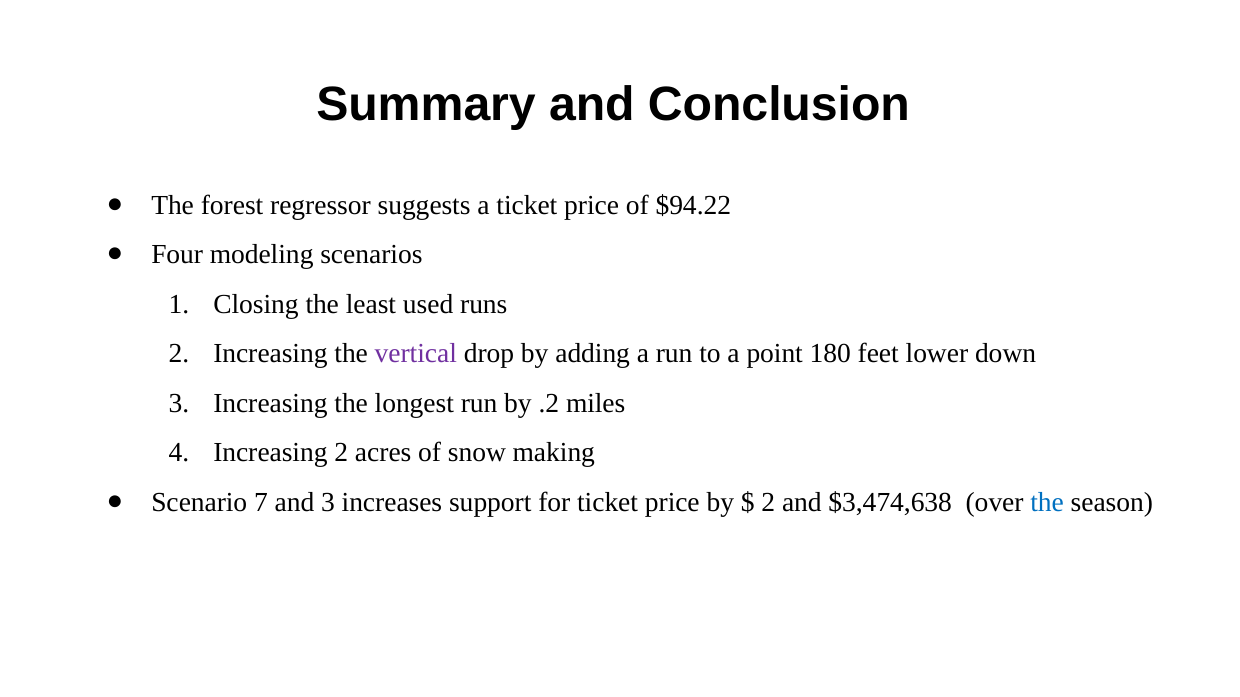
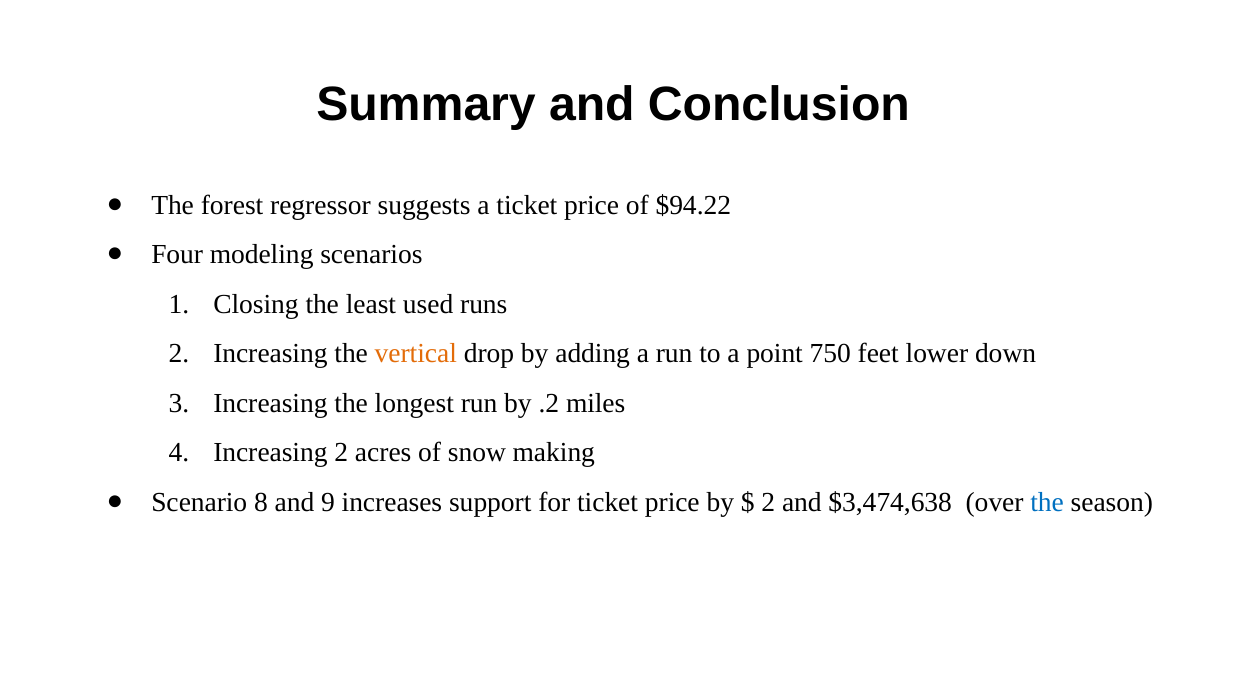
vertical colour: purple -> orange
180: 180 -> 750
7: 7 -> 8
and 3: 3 -> 9
